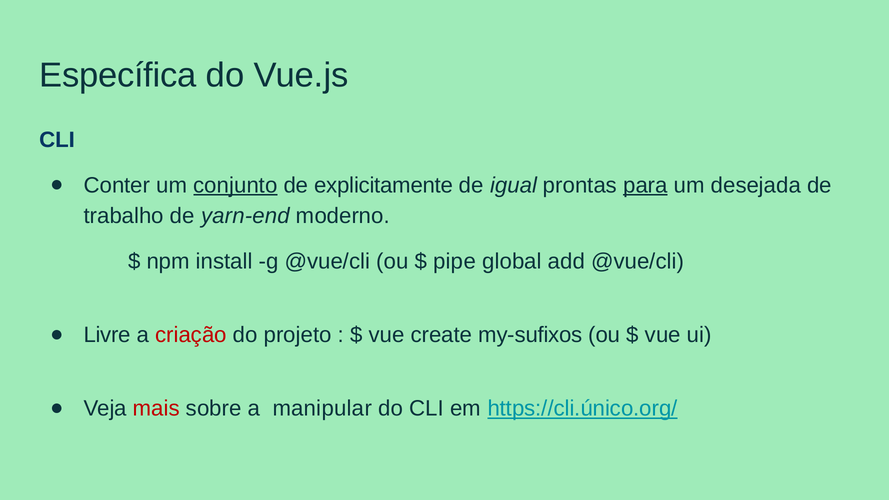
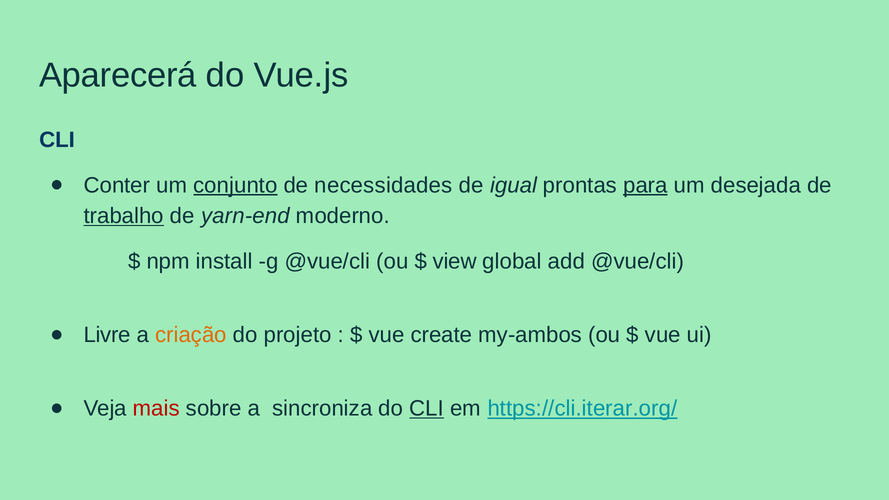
Específica: Específica -> Aparecerá
explicitamente: explicitamente -> necessidades
trabalho underline: none -> present
pipe: pipe -> view
criação colour: red -> orange
my-sufixos: my-sufixos -> my-ambos
manipular: manipular -> sincroniza
CLI at (427, 408) underline: none -> present
https://cli.único.org/: https://cli.único.org/ -> https://cli.iterar.org/
